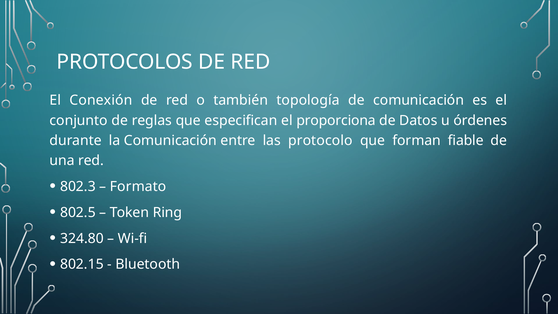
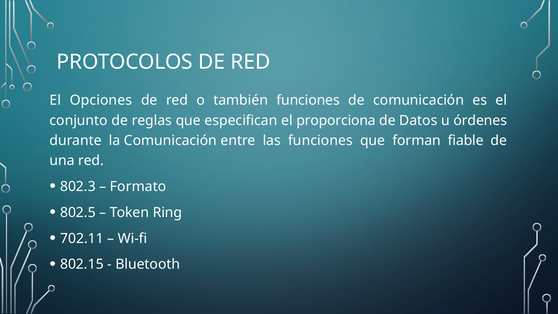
Conexión: Conexión -> Opciones
también topología: topología -> funciones
las protocolo: protocolo -> funciones
324.80: 324.80 -> 702.11
